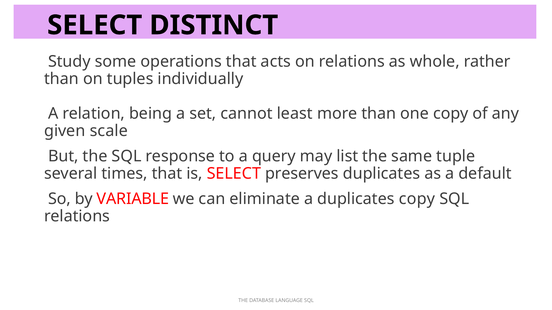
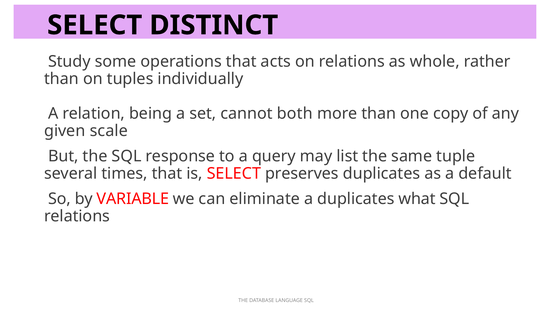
least: least -> both
duplicates copy: copy -> what
